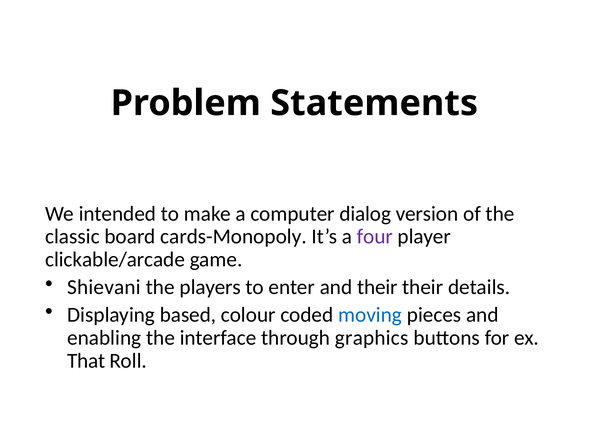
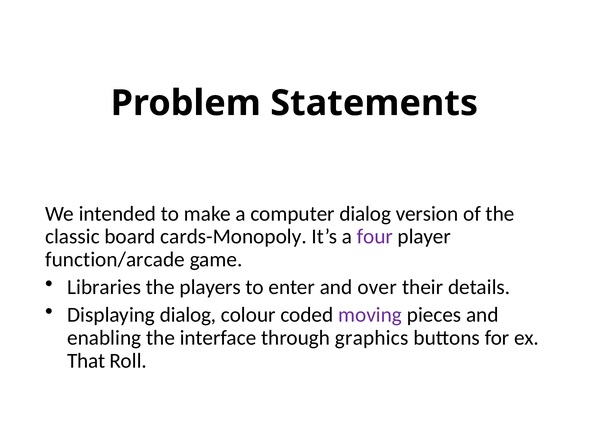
clickable/arcade: clickable/arcade -> function/arcade
Shievani: Shievani -> Libraries
and their: their -> over
Displaying based: based -> dialog
moving colour: blue -> purple
